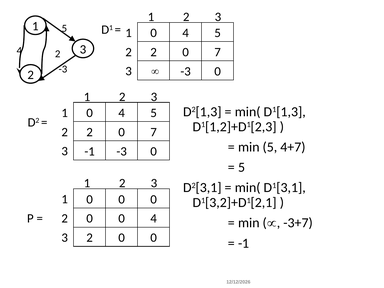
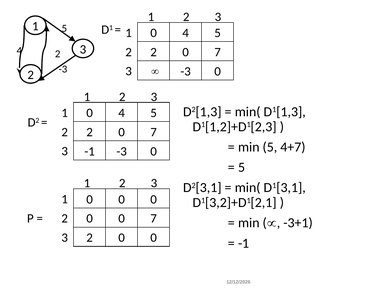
0 0 4: 4 -> 7
-3+7: -3+7 -> -3+1
